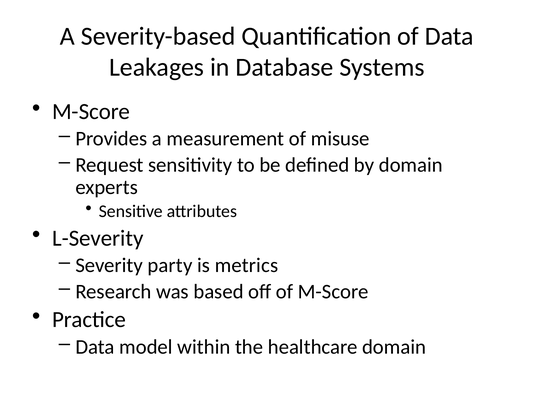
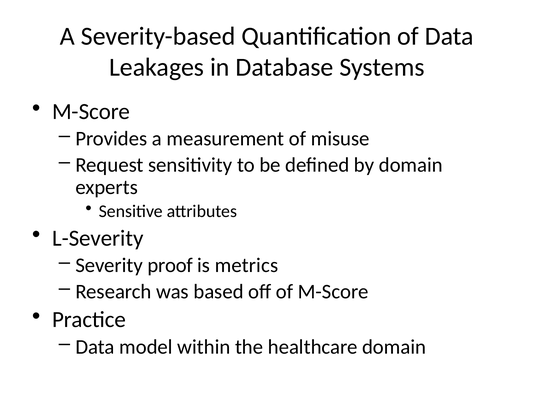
party: party -> proof
